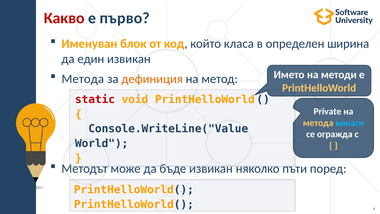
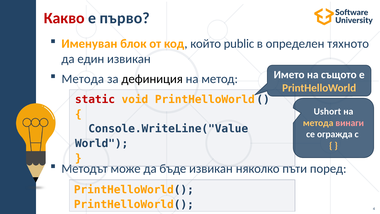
класа: класа -> public
ширина: ширина -> тяхното
методи: методи -> същото
дефиниция colour: orange -> black
Private: Private -> Ushort
винаги colour: light blue -> pink
